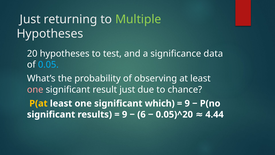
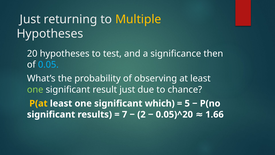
Multiple colour: light green -> yellow
data: data -> then
one at (35, 89) colour: pink -> light green
9 at (187, 103): 9 -> 5
9 at (125, 114): 9 -> 7
6: 6 -> 2
4.44: 4.44 -> 1.66
